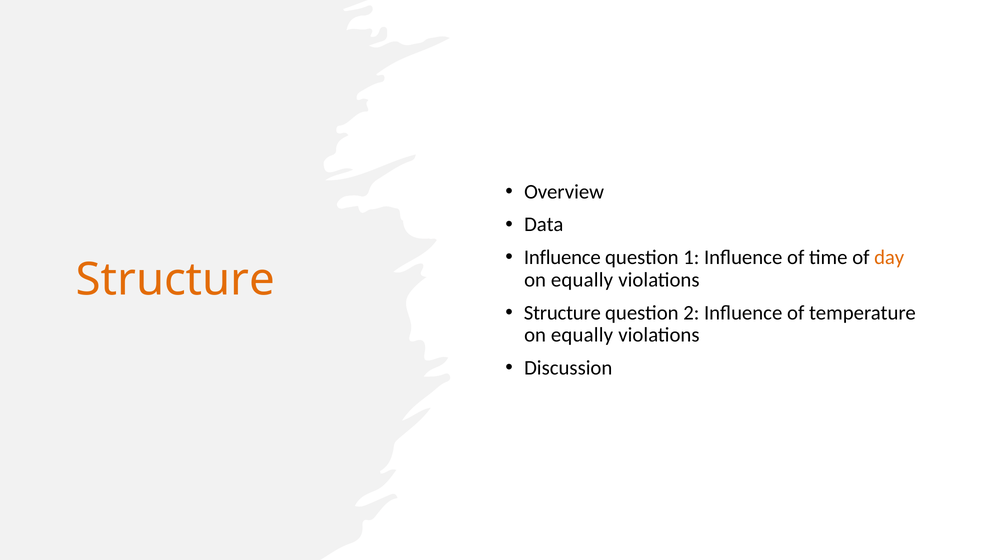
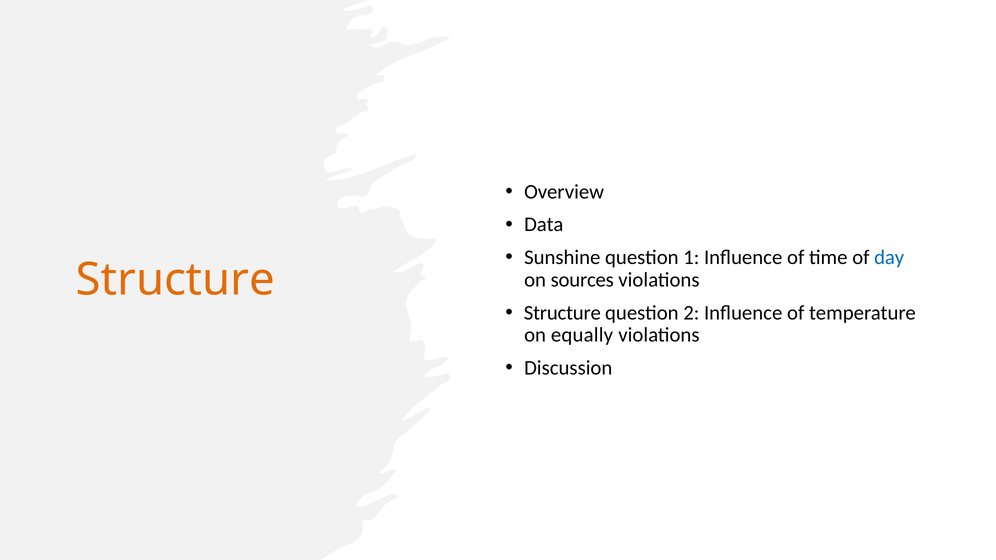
Influence at (562, 258): Influence -> Sunshine
day colour: orange -> blue
equally at (582, 280): equally -> sources
